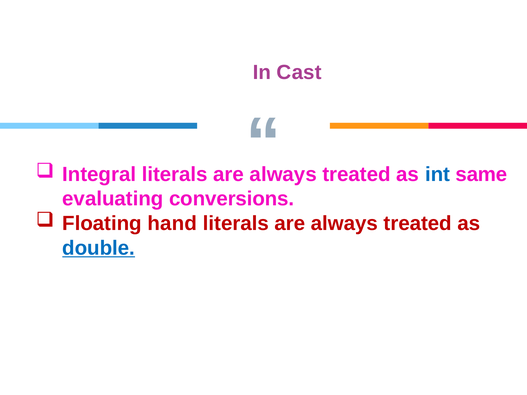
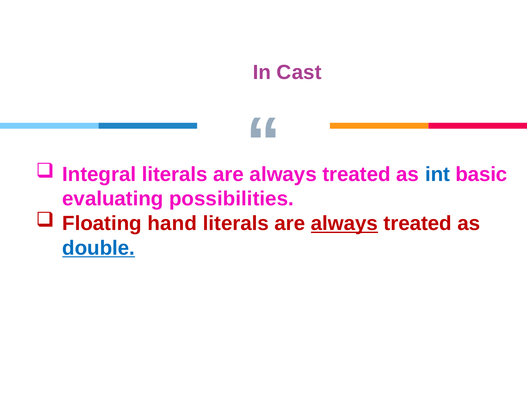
same: same -> basic
conversions: conversions -> possibilities
always at (344, 224) underline: none -> present
